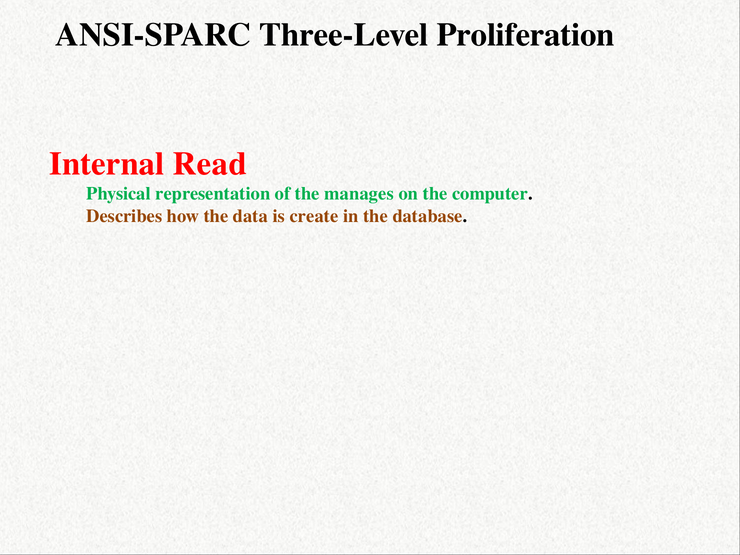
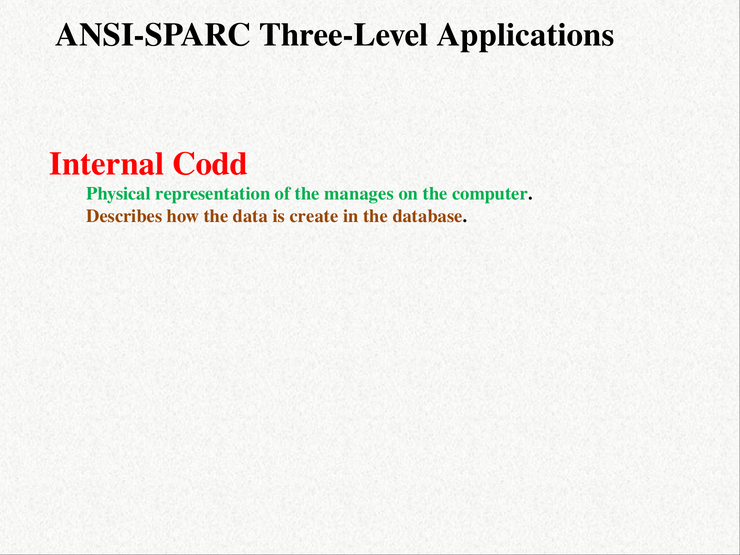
Proliferation: Proliferation -> Applications
Read: Read -> Codd
